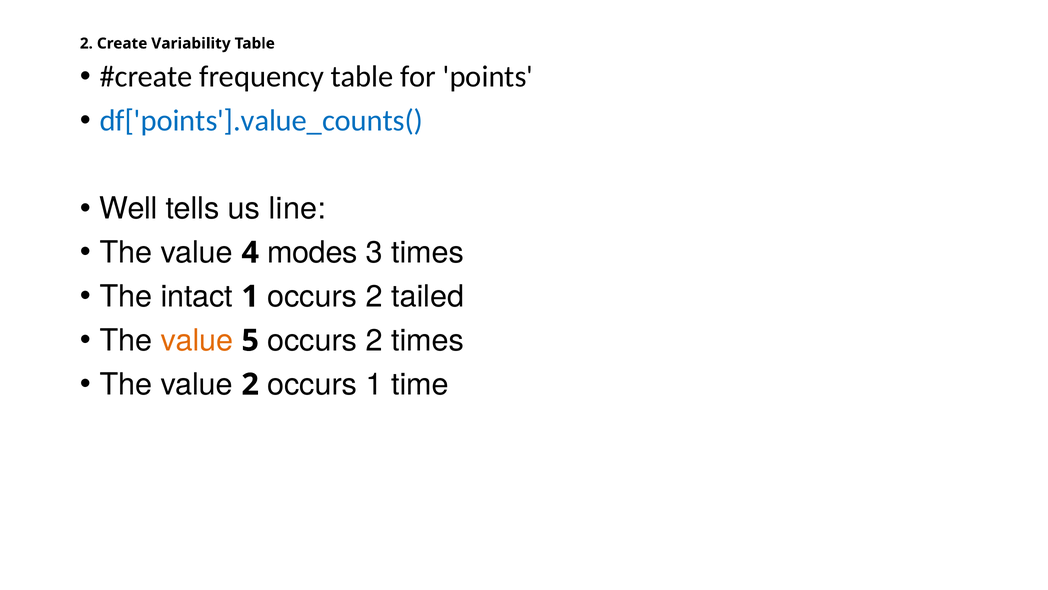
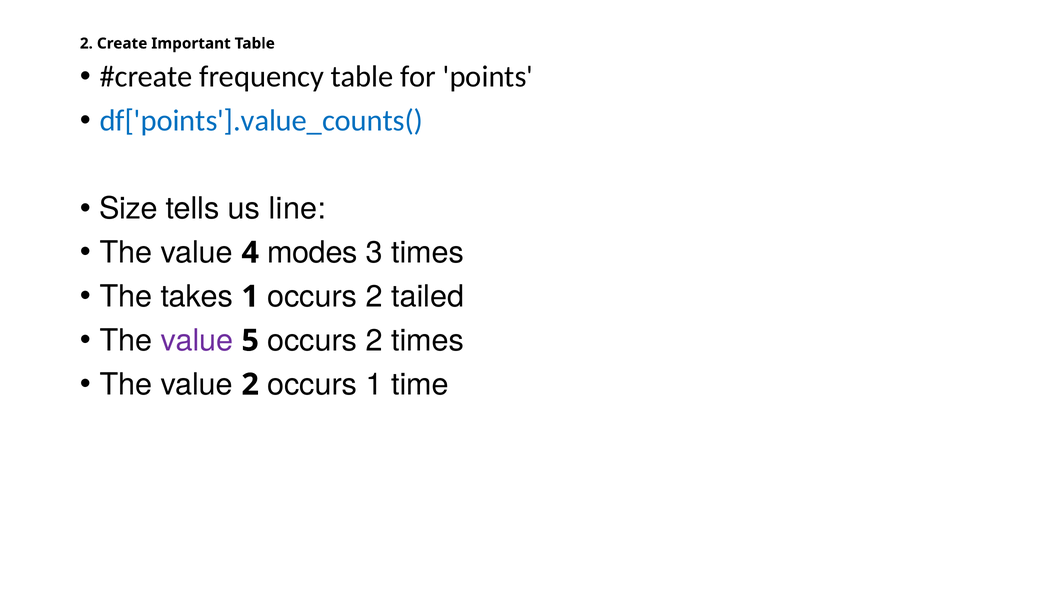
Variability: Variability -> Important
Well: Well -> Size
intact: intact -> takes
value at (197, 340) colour: orange -> purple
